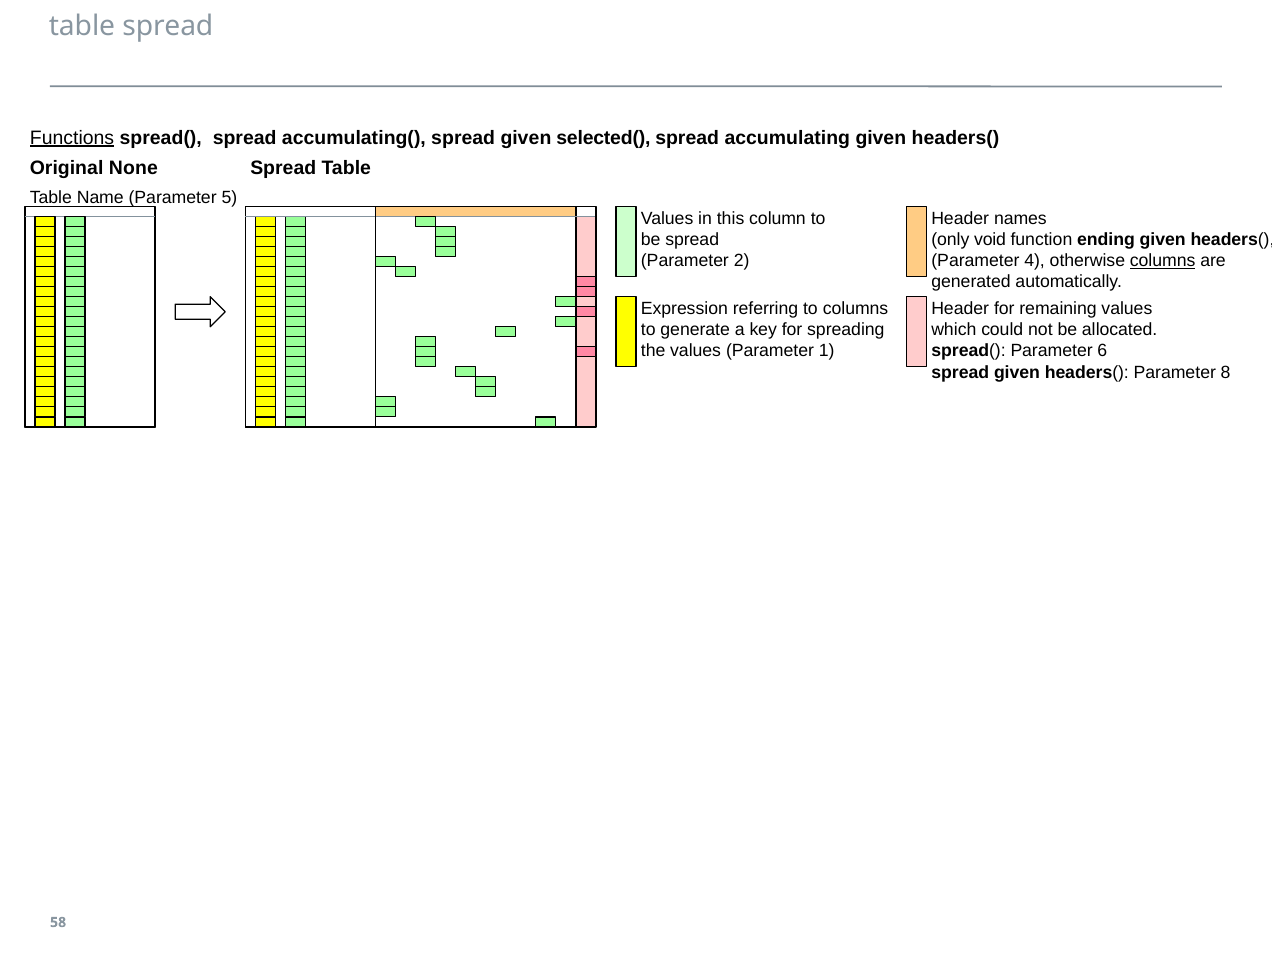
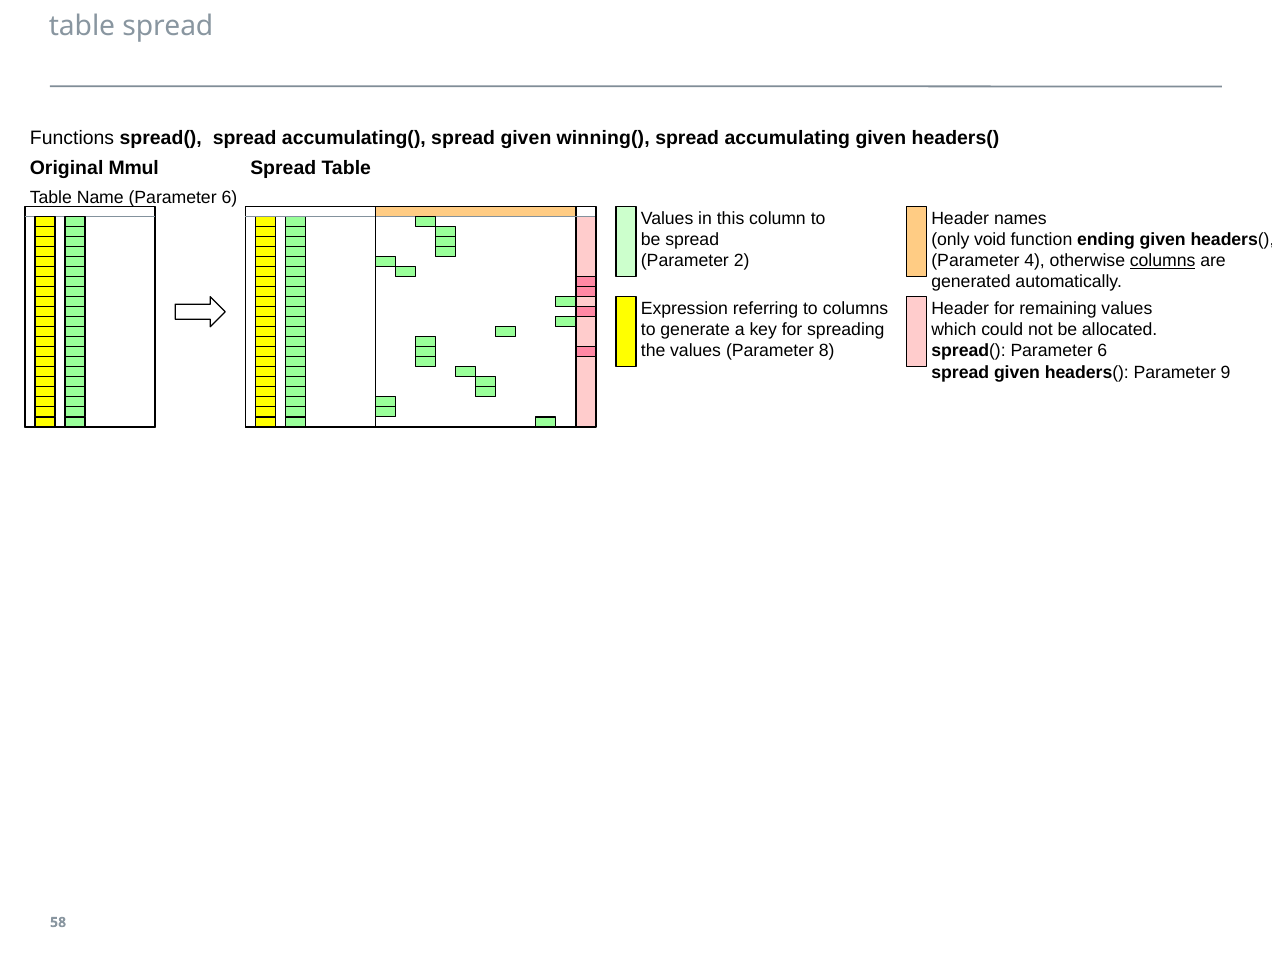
Functions underline: present -> none
selected(: selected( -> winning(
None: None -> Mmul
Name Parameter 5: 5 -> 6
1: 1 -> 8
8: 8 -> 9
